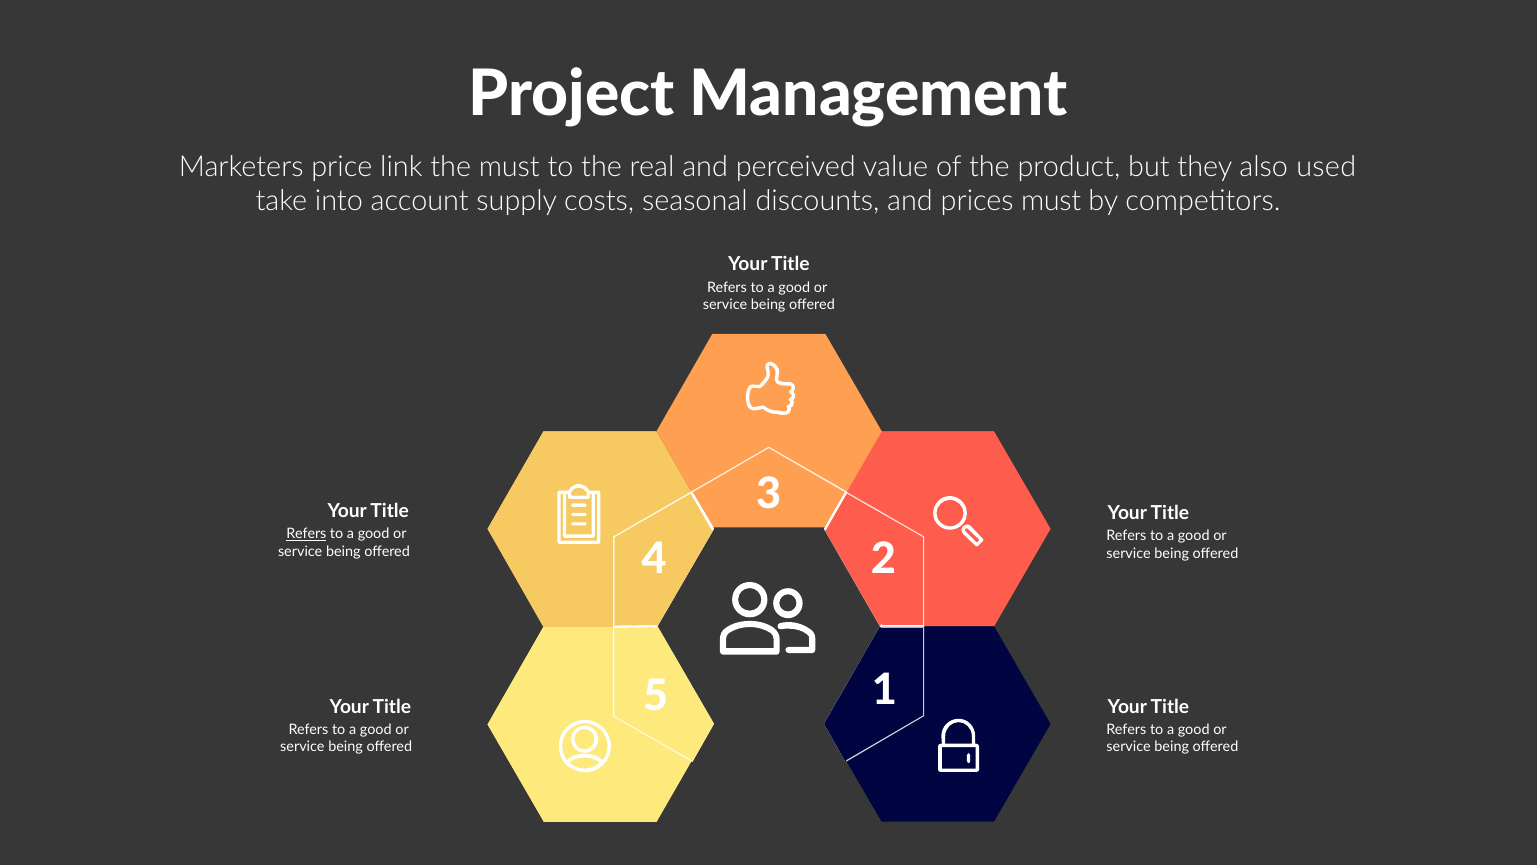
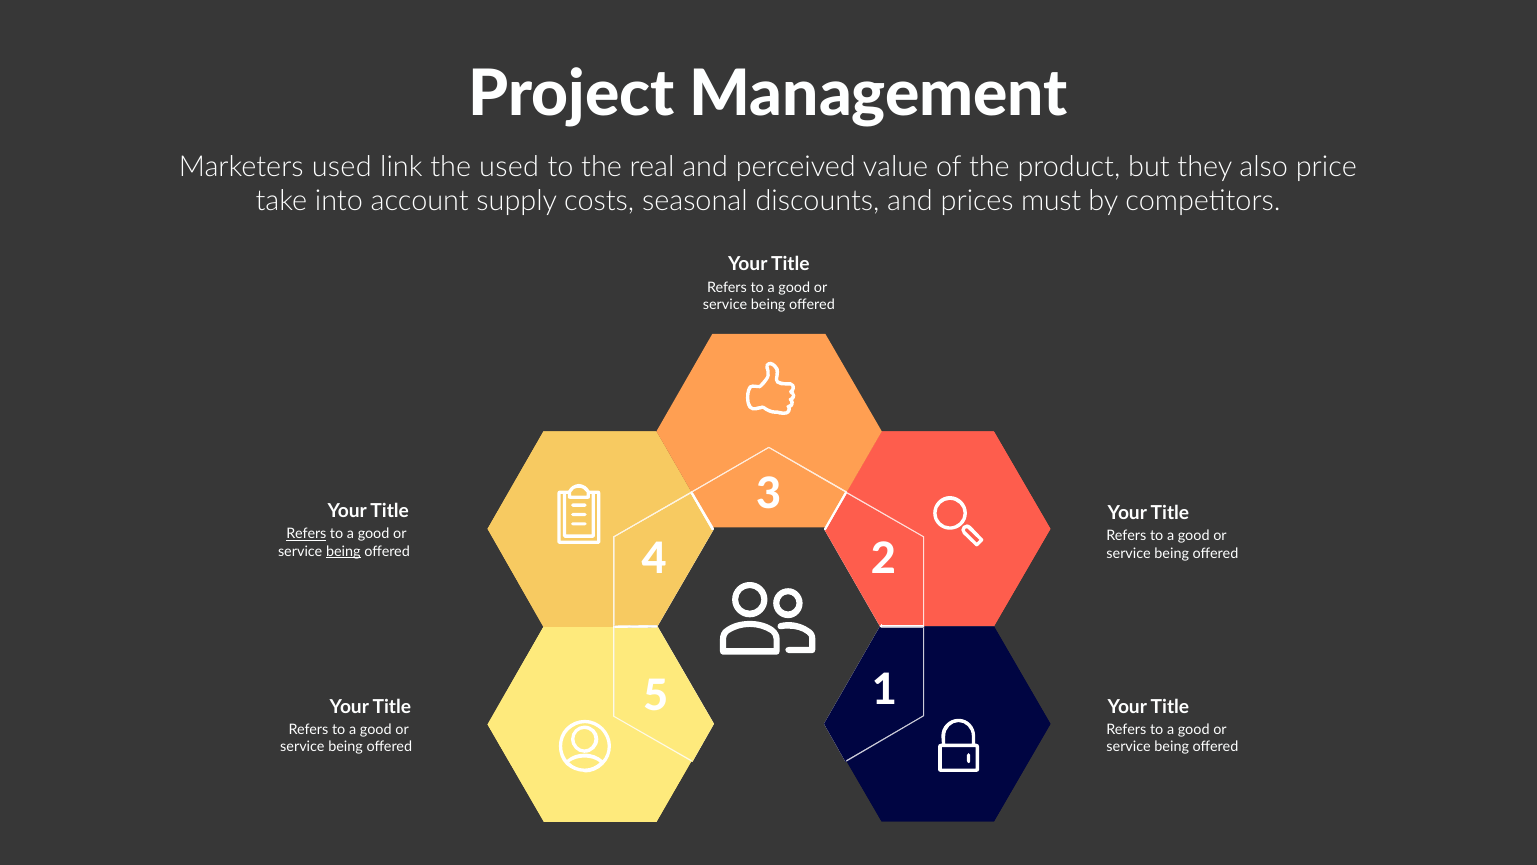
Marketers price: price -> used
the must: must -> used
used: used -> price
being at (343, 551) underline: none -> present
